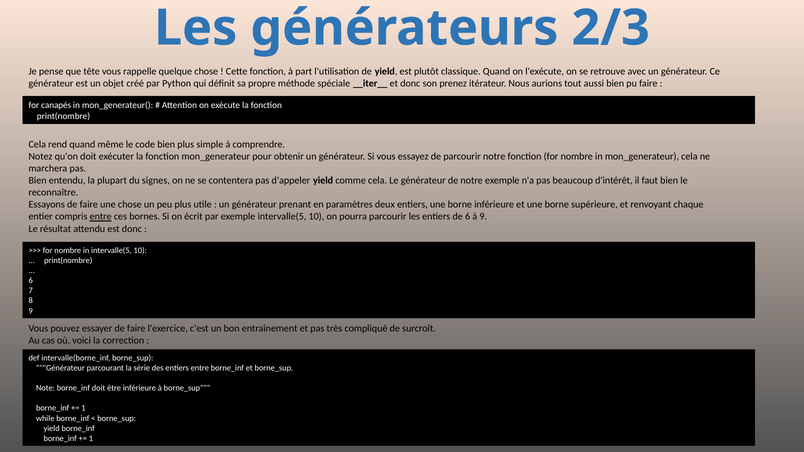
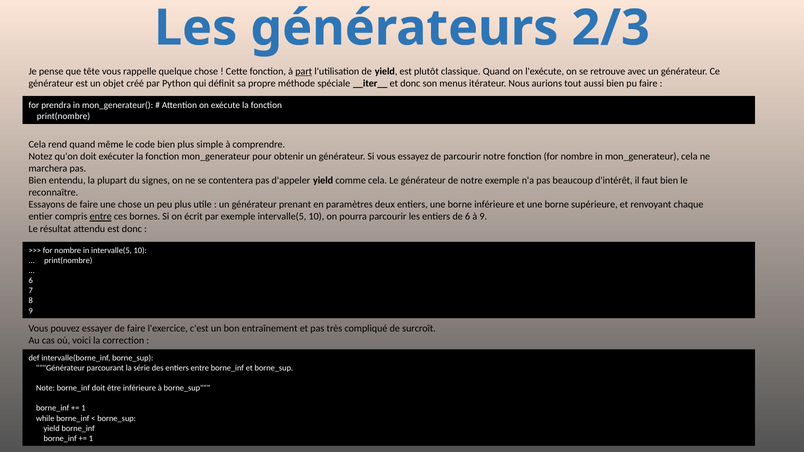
part underline: none -> present
prenez: prenez -> menus
canapés: canapés -> prendra
